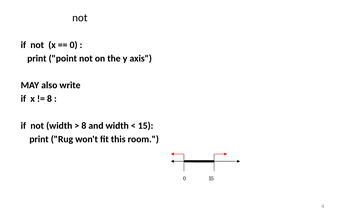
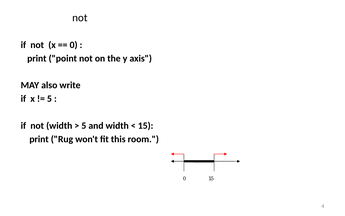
8 at (49, 99): 8 -> 5
8 at (84, 125): 8 -> 5
